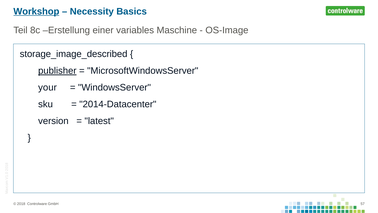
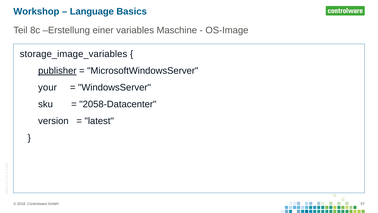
Workshop underline: present -> none
Necessity: Necessity -> Language
storage_image_described: storage_image_described -> storage_image_variables
2014-Datacenter: 2014-Datacenter -> 2058-Datacenter
